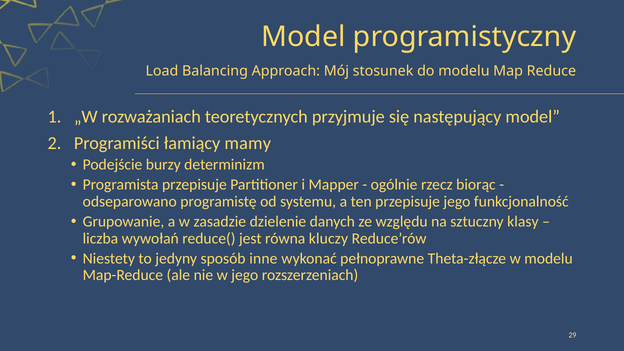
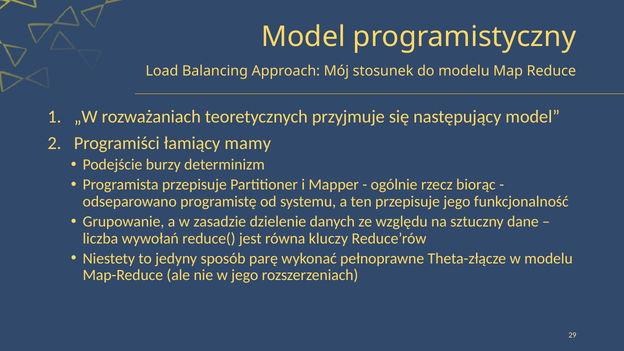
klasy: klasy -> dane
inne: inne -> parę
